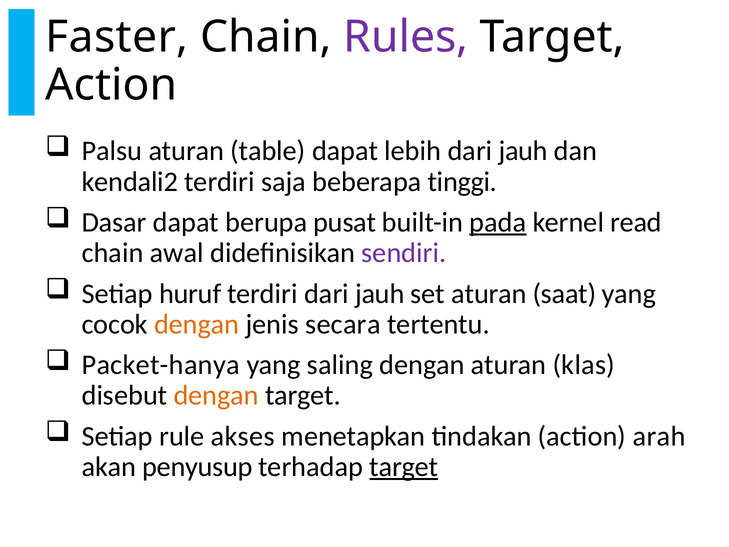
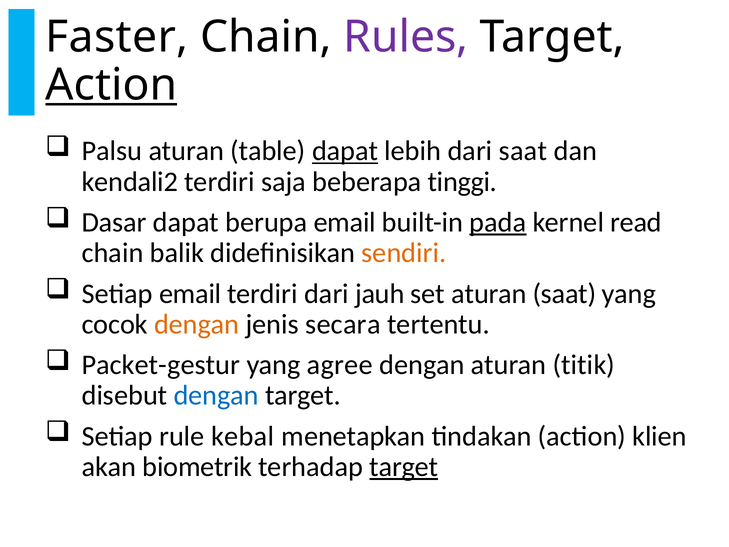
Action at (111, 85) underline: none -> present
dapat at (345, 151) underline: none -> present
lebih dari jauh: jauh -> saat
berupa pusat: pusat -> email
awal: awal -> balik
sendiri colour: purple -> orange
Setiap huruf: huruf -> email
Packet-hanya: Packet-hanya -> Packet-gestur
saling: saling -> agree
klas: klas -> titik
dengan at (216, 395) colour: orange -> blue
akses: akses -> kebal
arah: arah -> klien
penyusup: penyusup -> biometrik
